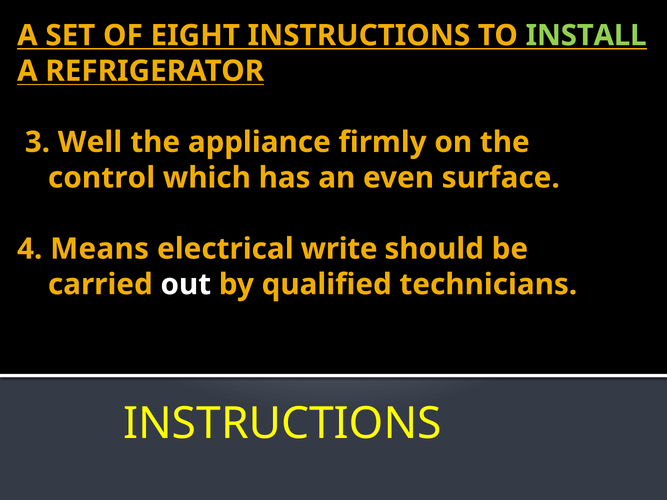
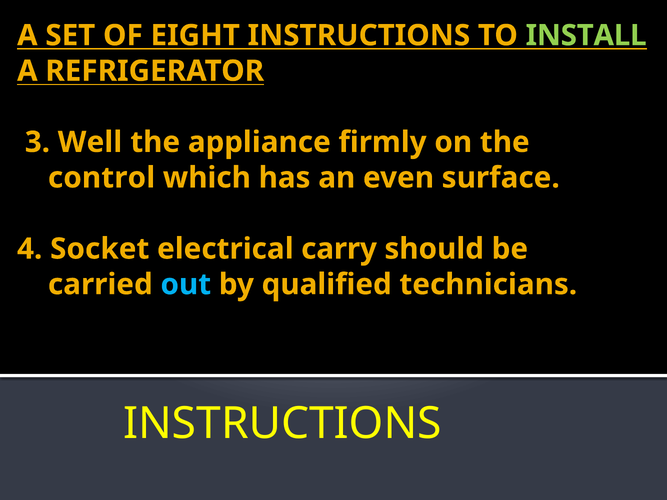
Means: Means -> Socket
write: write -> carry
out colour: white -> light blue
